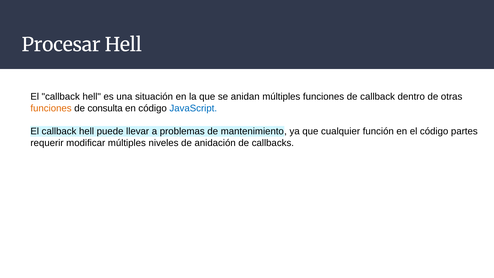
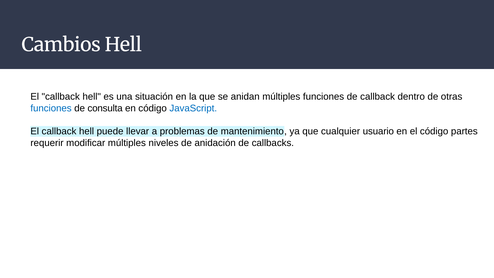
Procesar: Procesar -> Cambios
funciones at (51, 108) colour: orange -> blue
función: función -> usuario
